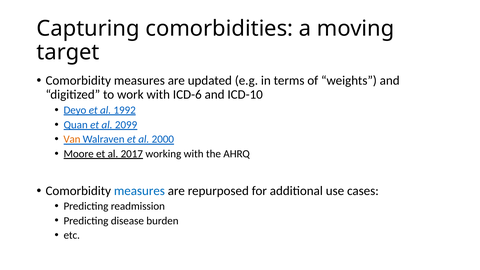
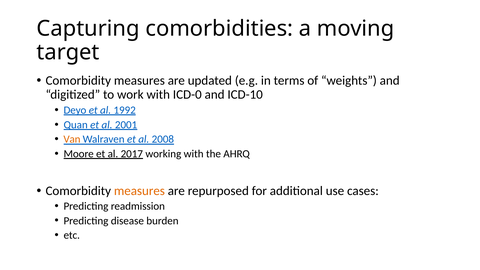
ICD-6: ICD-6 -> ICD-0
2099: 2099 -> 2001
2000: 2000 -> 2008
measures at (139, 191) colour: blue -> orange
